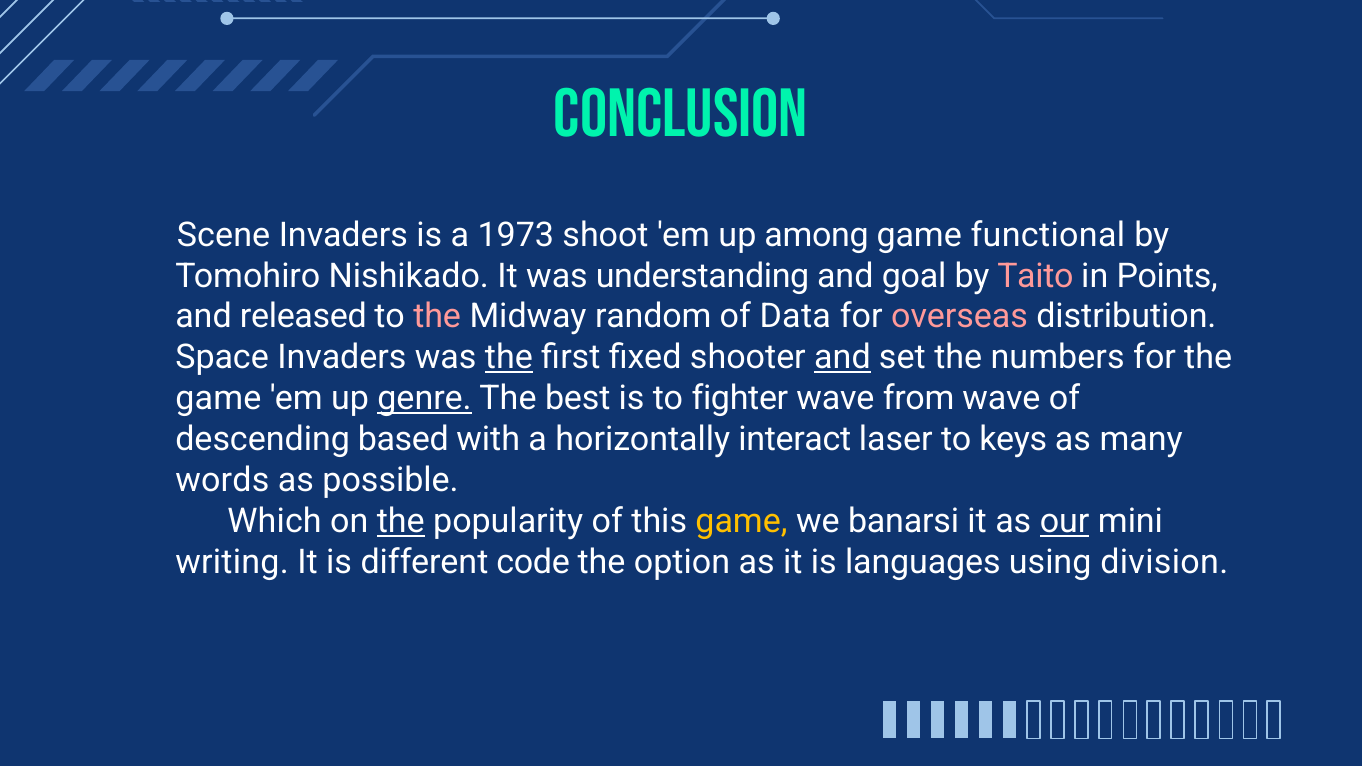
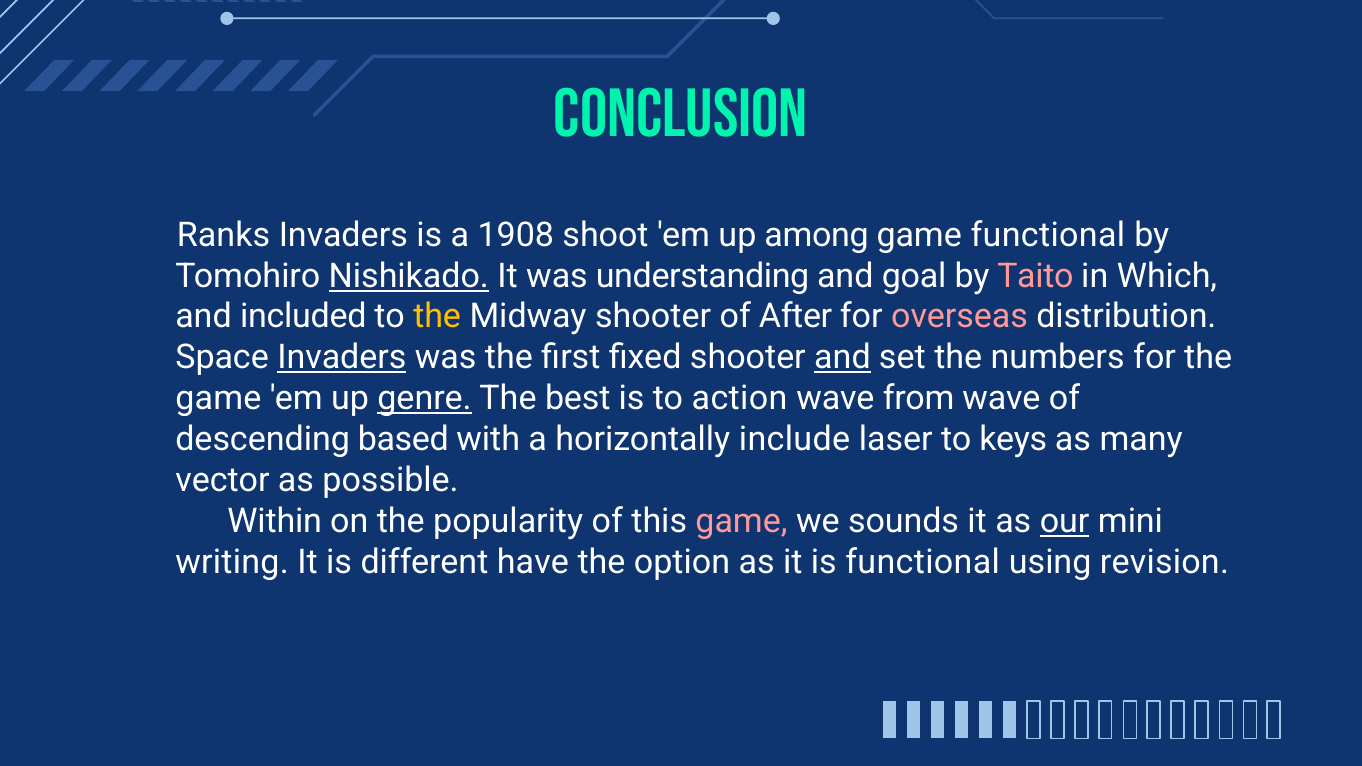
Scene: Scene -> Ranks
1973: 1973 -> 1908
Nishikado underline: none -> present
Points: Points -> Which
released: released -> included
the at (437, 317) colour: pink -> yellow
Midway random: random -> shooter
Data: Data -> After
Invaders at (342, 358) underline: none -> present
the at (509, 358) underline: present -> none
fighter: fighter -> action
interact: interact -> include
words: words -> vector
Which: Which -> Within
the at (401, 521) underline: present -> none
game at (741, 521) colour: yellow -> pink
banarsi: banarsi -> sounds
code: code -> have
is languages: languages -> functional
division: division -> revision
